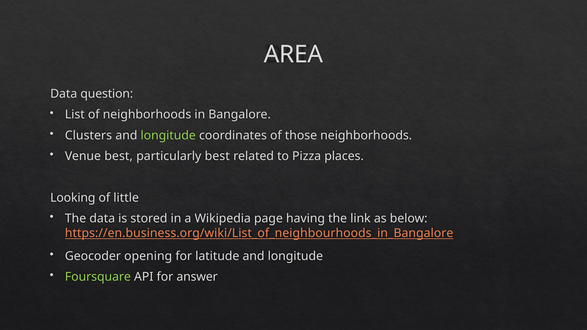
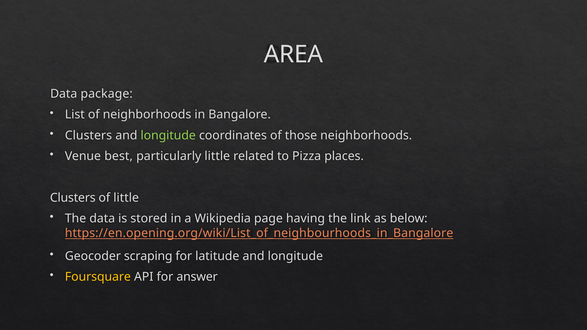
question: question -> package
particularly best: best -> little
Looking at (73, 198): Looking -> Clusters
https://en.business.org/wiki/List_of_neighbourhoods_in_Bangalore: https://en.business.org/wiki/List_of_neighbourhoods_in_Bangalore -> https://en.opening.org/wiki/List_of_neighbourhoods_in_Bangalore
opening: opening -> scraping
Foursquare colour: light green -> yellow
